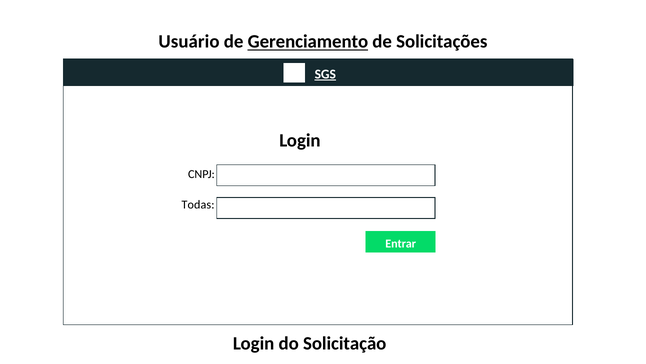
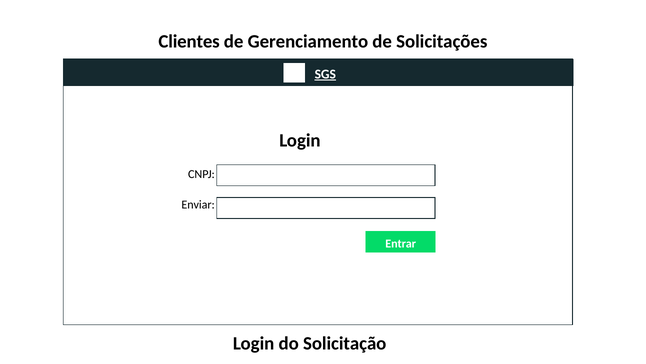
Usuário: Usuário -> Clientes
Gerenciamento underline: present -> none
Todas: Todas -> Enviar
